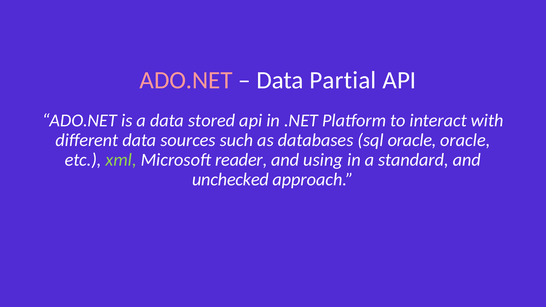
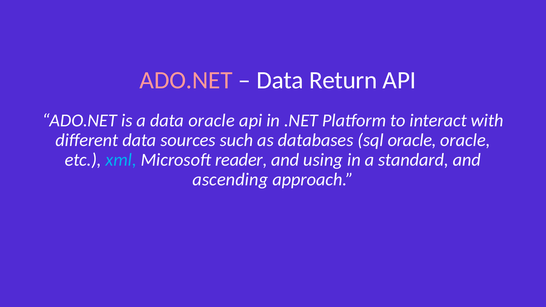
Partial: Partial -> Return
data stored: stored -> oracle
xml colour: light green -> light blue
unchecked: unchecked -> ascending
